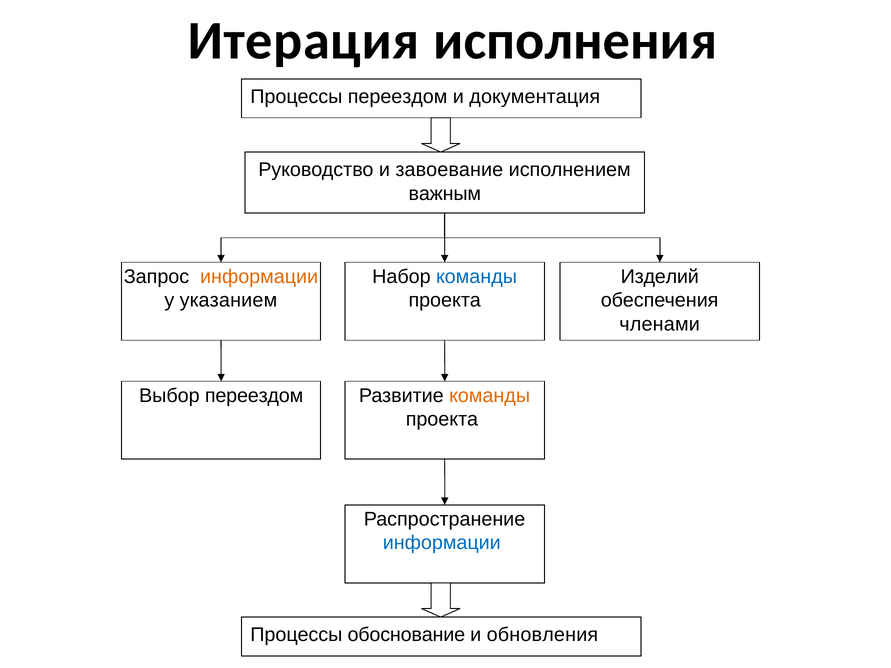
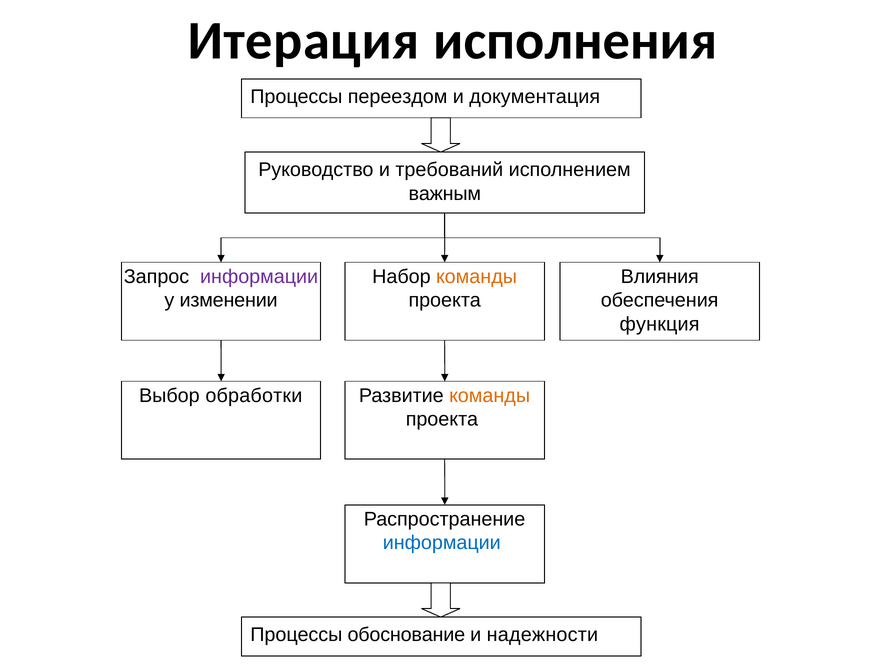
завоевание: завоевание -> требований
информации at (259, 277) colour: orange -> purple
команды at (477, 277) colour: blue -> orange
Изделий: Изделий -> Влияния
указанием: указанием -> изменении
членами: членами -> функция
Выбор переездом: переездом -> обработки
обновления: обновления -> надежности
